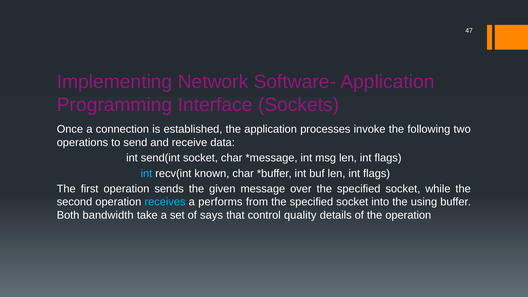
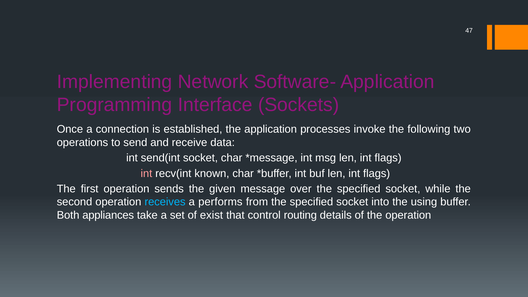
int at (146, 173) colour: light blue -> pink
bandwidth: bandwidth -> appliances
says: says -> exist
quality: quality -> routing
